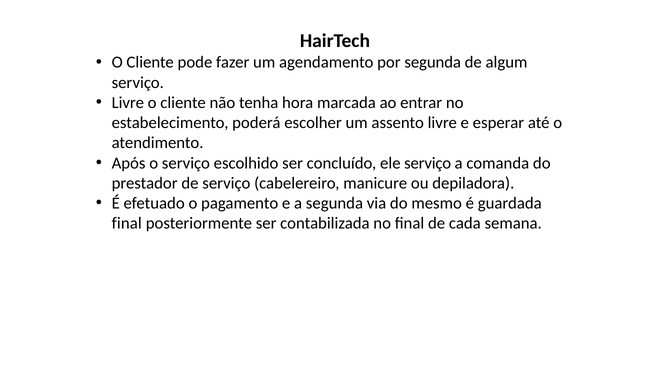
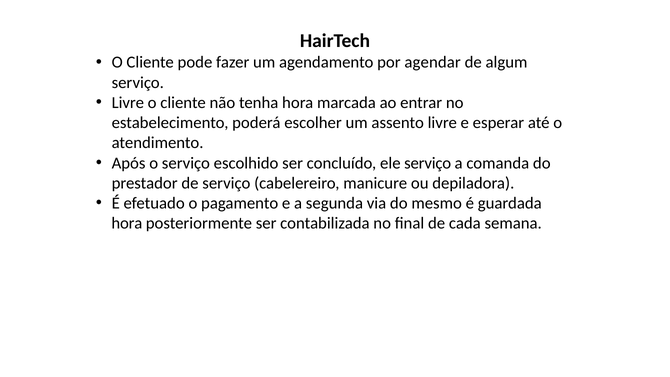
por segunda: segunda -> agendar
final at (127, 223): final -> hora
